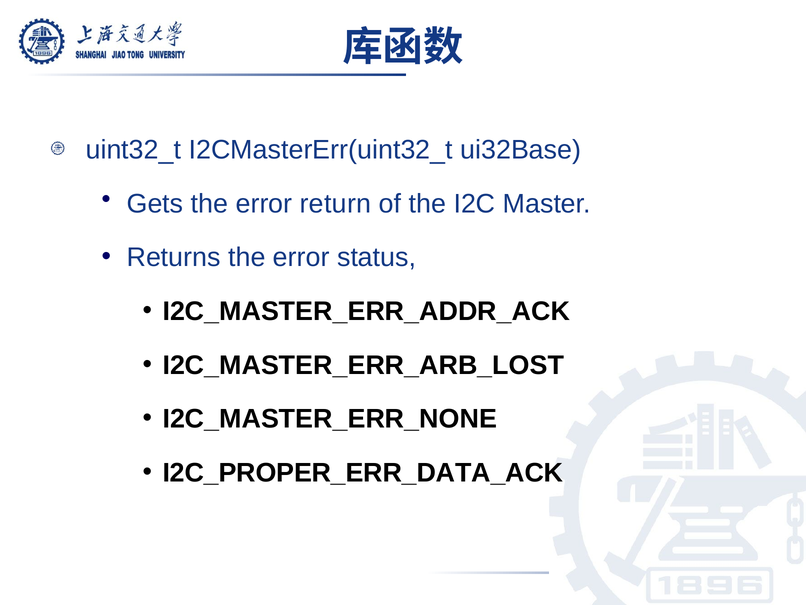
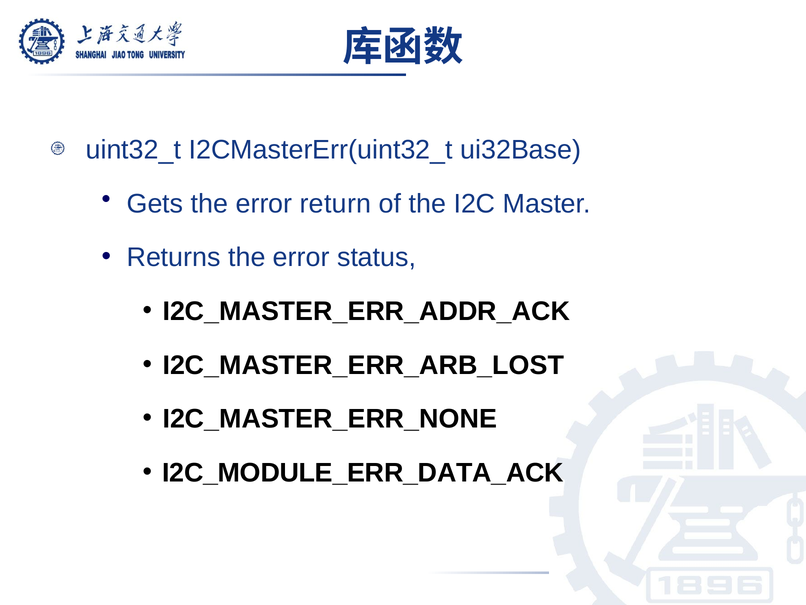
I2C_PROPER_ERR_DATA_ACK: I2C_PROPER_ERR_DATA_ACK -> I2C_MODULE_ERR_DATA_ACK
